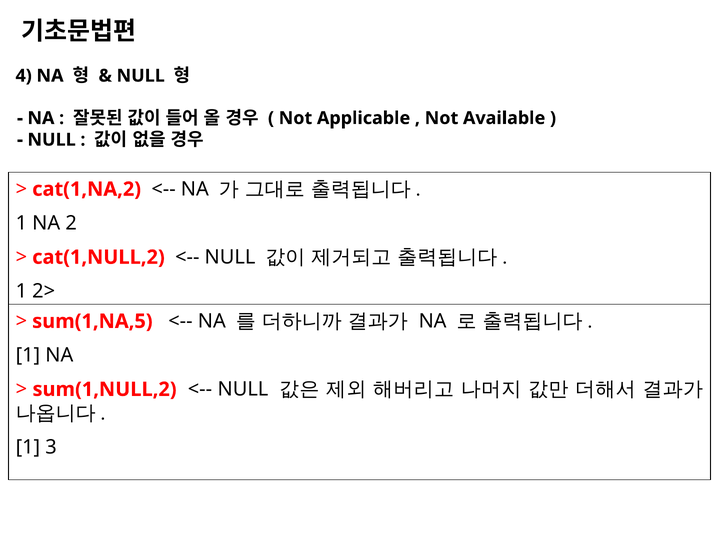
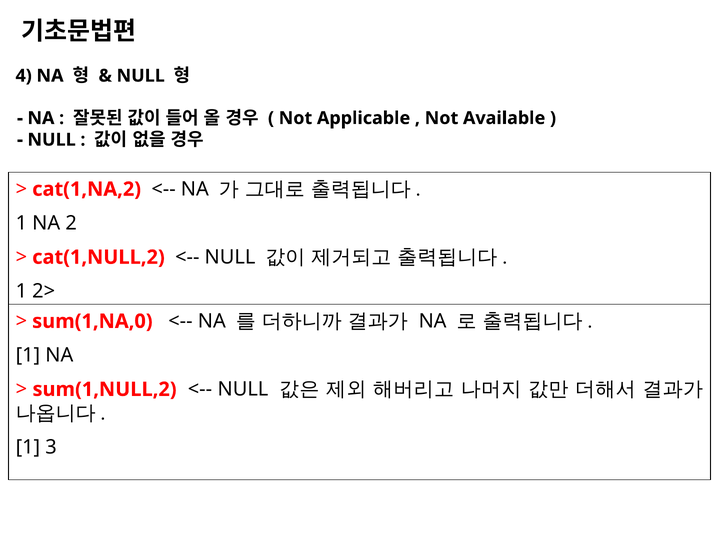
sum(1,NA,5: sum(1,NA,5 -> sum(1,NA,0
